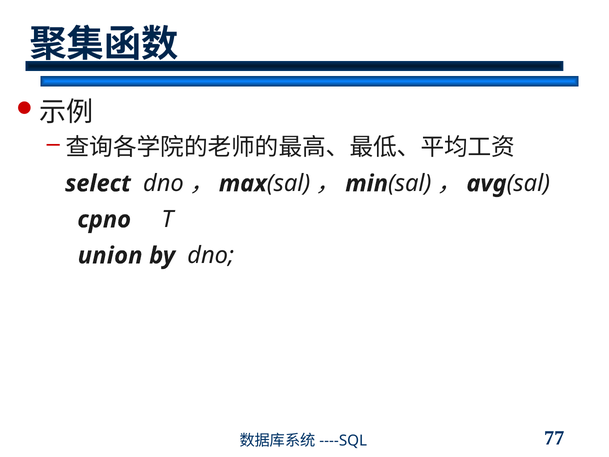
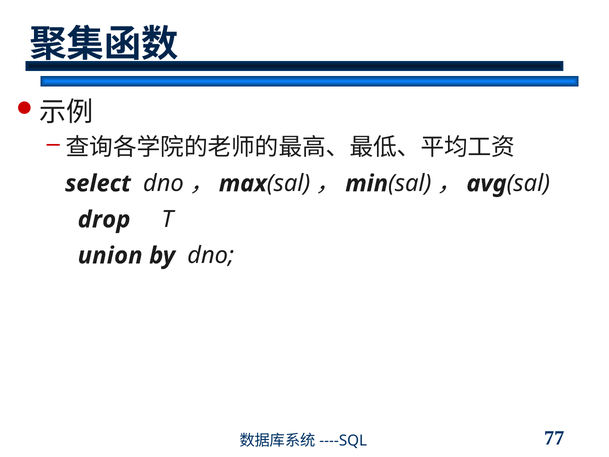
cpno: cpno -> drop
